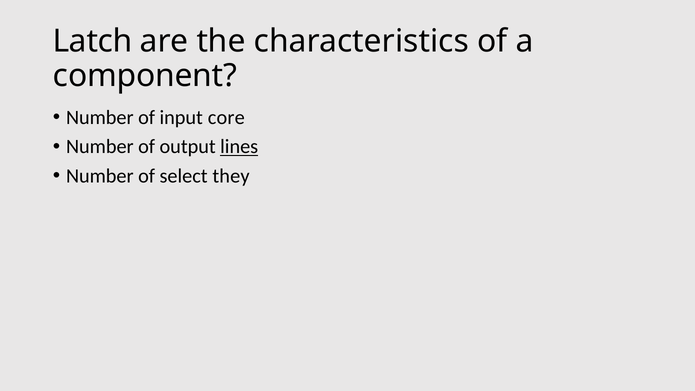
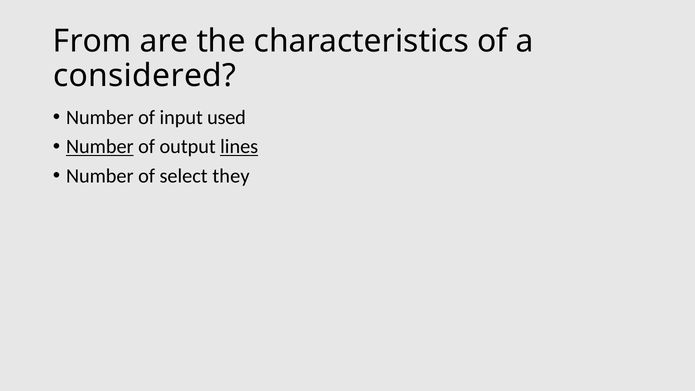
Latch: Latch -> From
component: component -> considered
core: core -> used
Number at (100, 147) underline: none -> present
